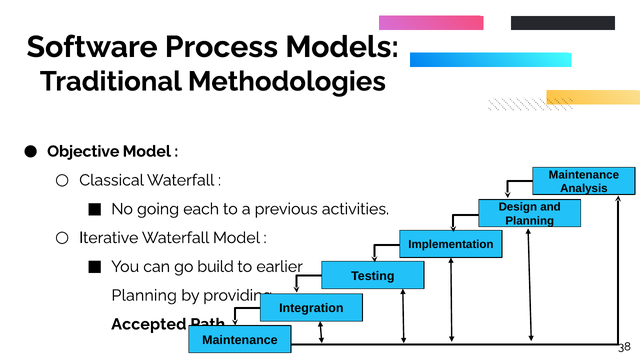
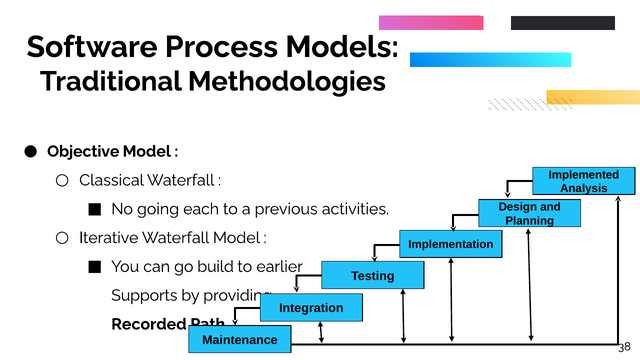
Maintenance at (584, 175): Maintenance -> Implemented
Planning at (144, 295): Planning -> Supports
Accepted: Accepted -> Recorded
